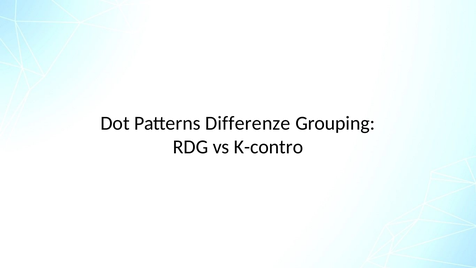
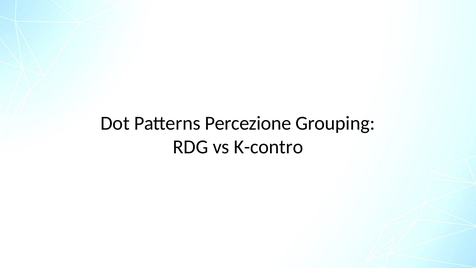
Differenze: Differenze -> Percezione
